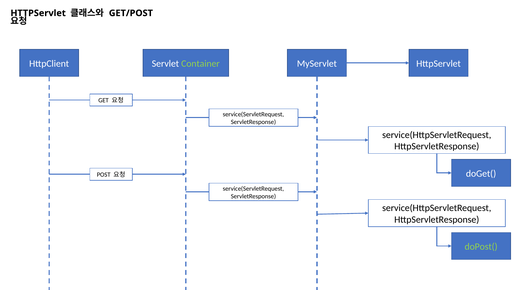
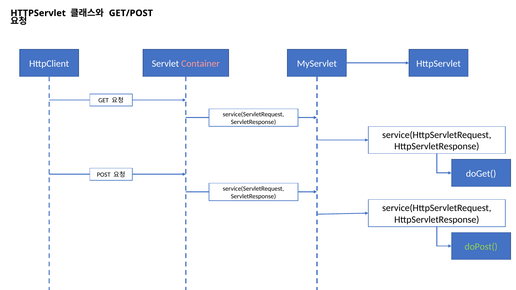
Container colour: light green -> pink
